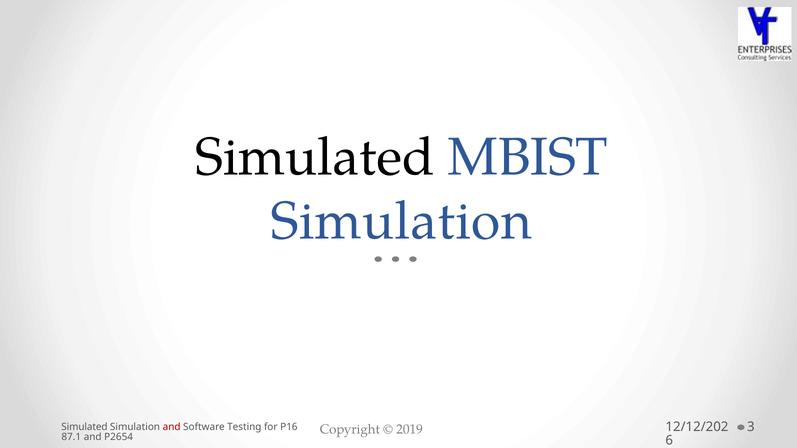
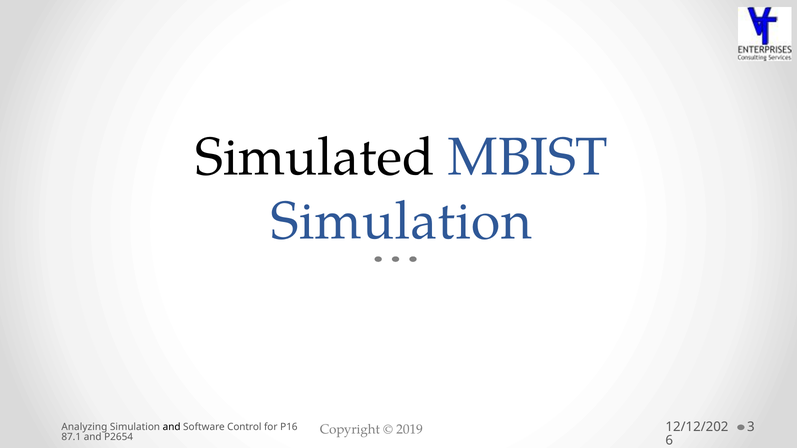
Simulated at (84, 427): Simulated -> Analyzing
and at (172, 427) colour: red -> black
Testing: Testing -> Control
